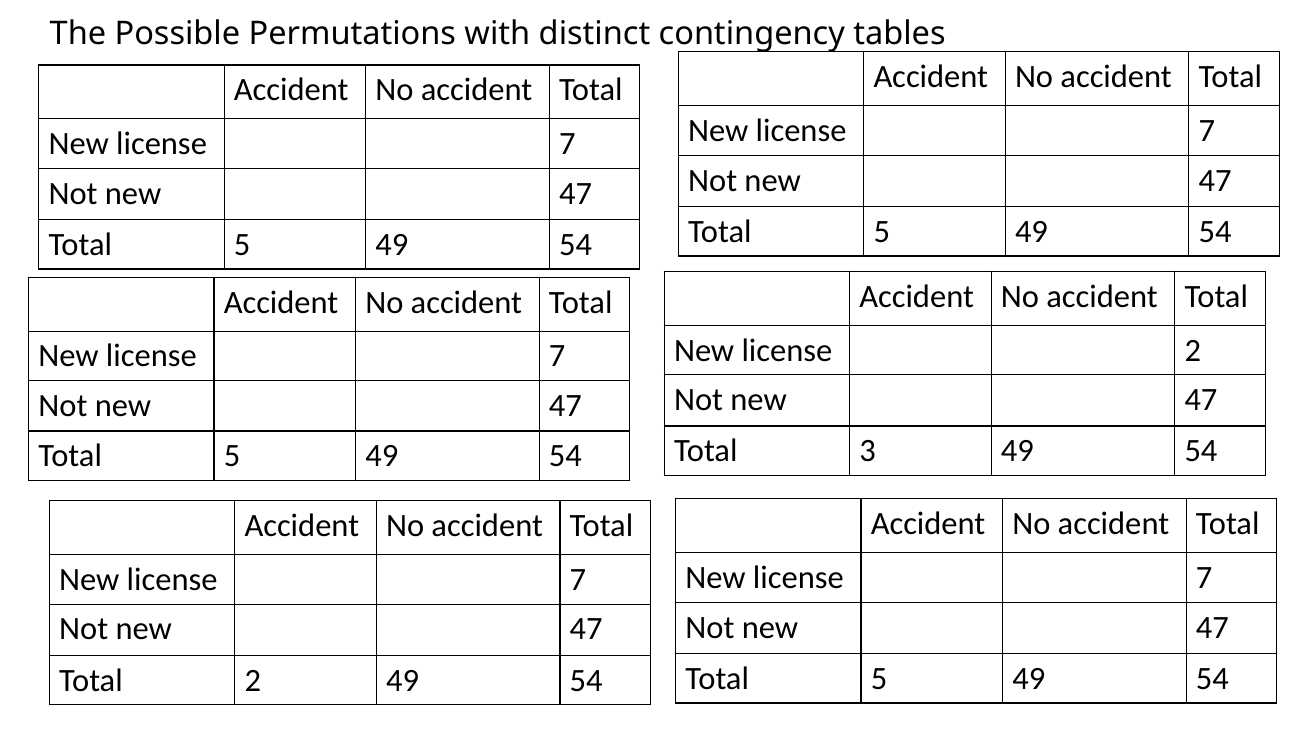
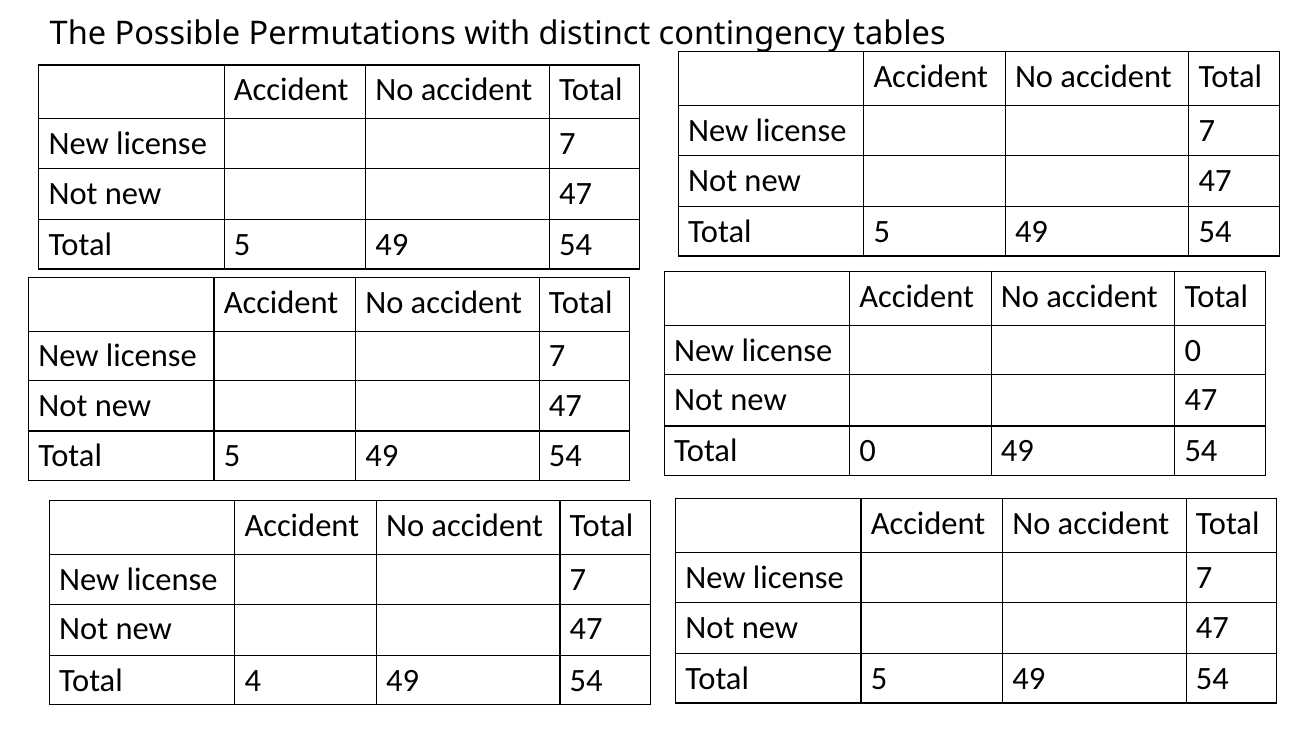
license 2: 2 -> 0
Total 3: 3 -> 0
Total 2: 2 -> 4
